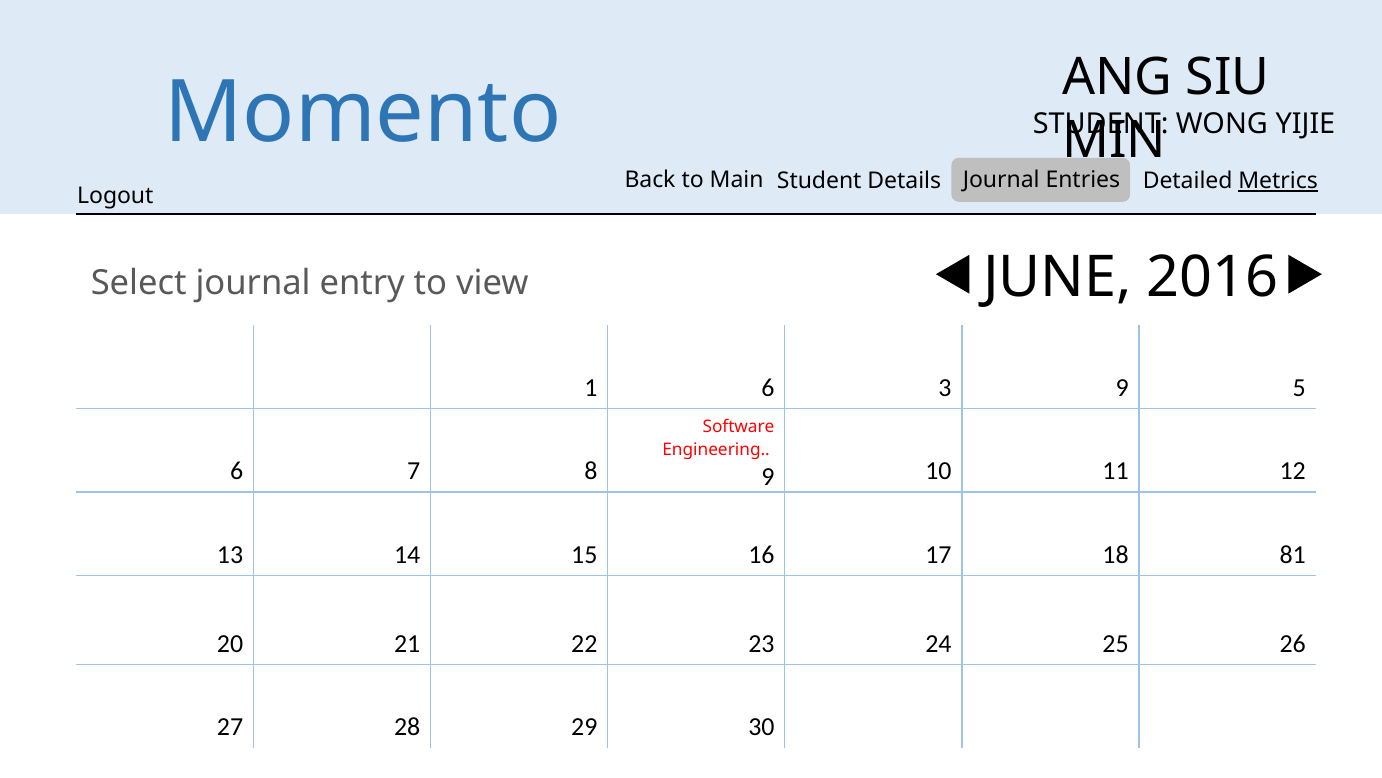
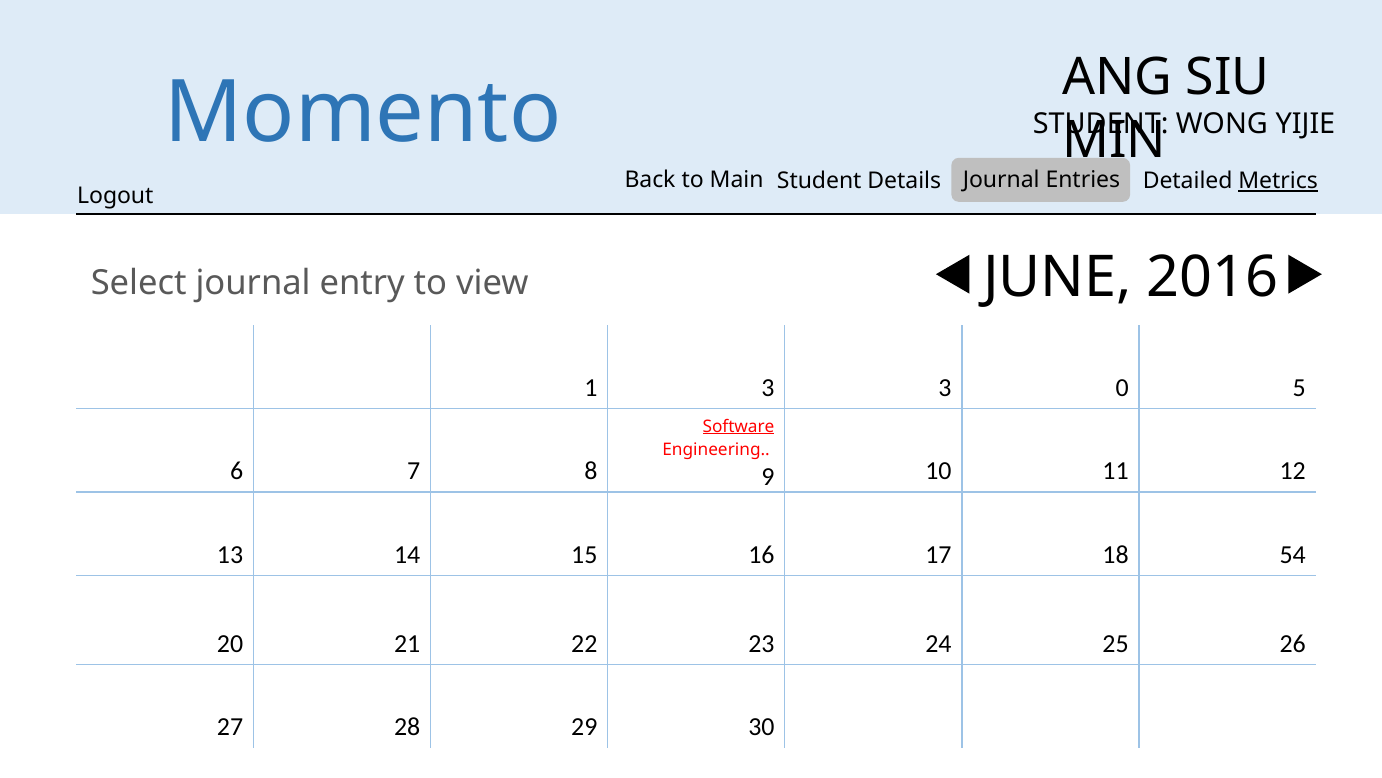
1 6: 6 -> 3
3 9: 9 -> 0
Software underline: none -> present
81: 81 -> 54
